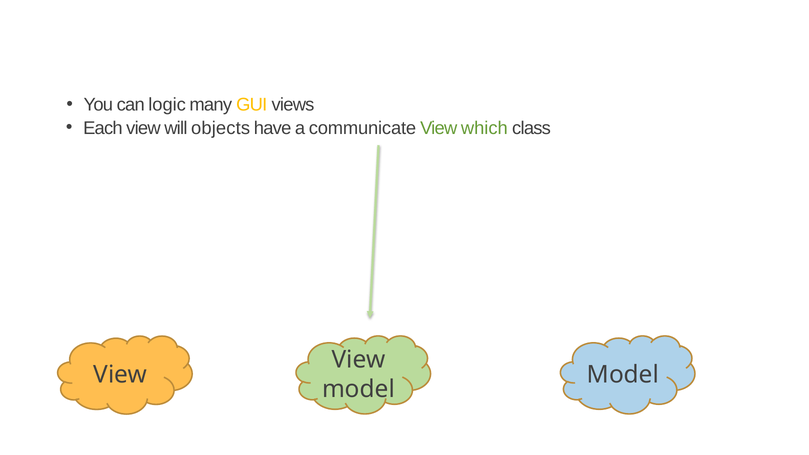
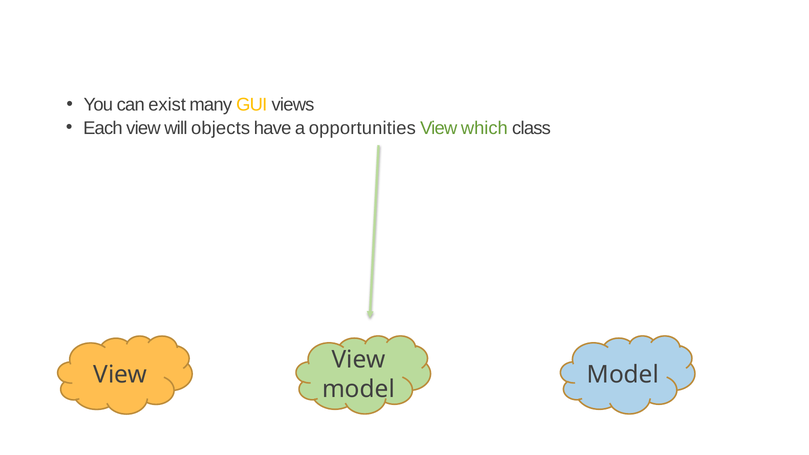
logic: logic -> exist
communicate: communicate -> opportunities
